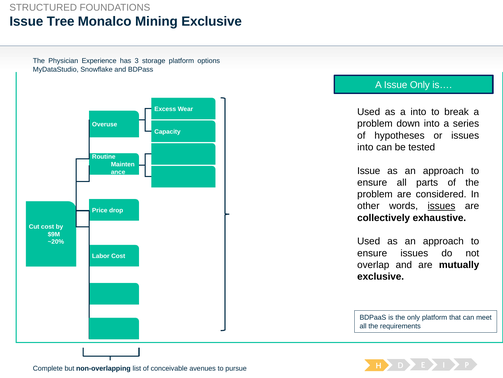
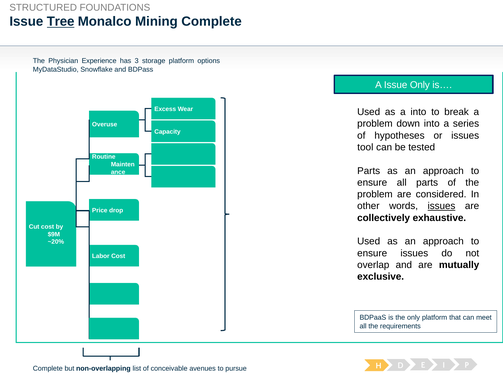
Tree underline: none -> present
Mining Exclusive: Exclusive -> Complete
into at (365, 147): into -> tool
Issue at (369, 170): Issue -> Parts
